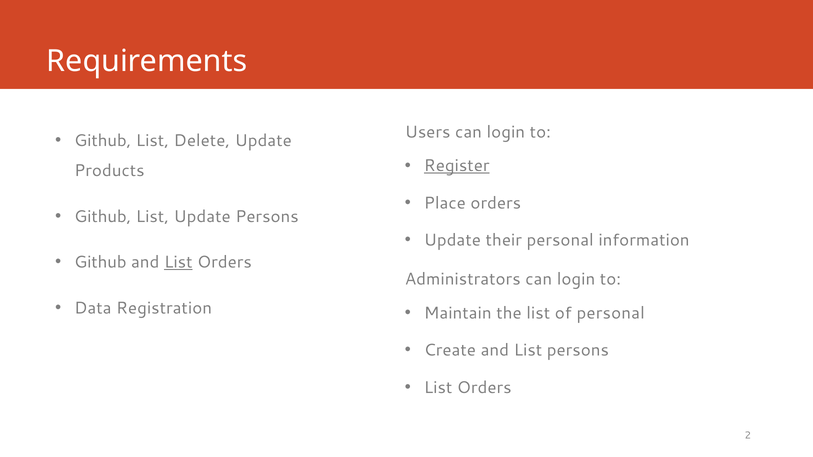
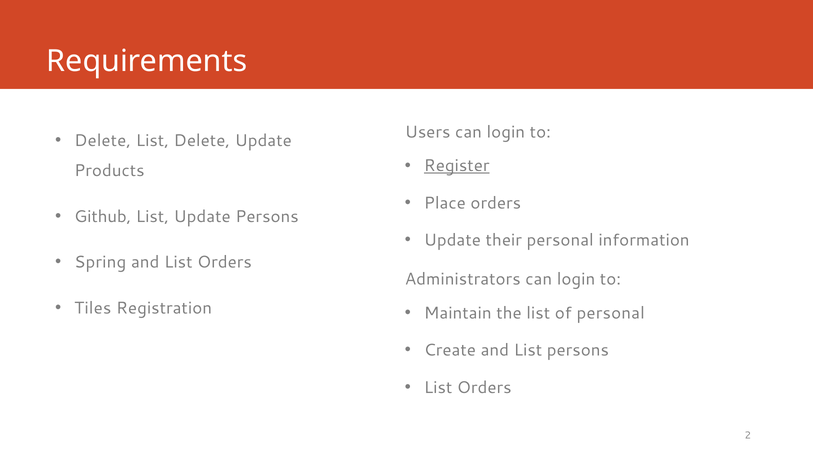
Github at (103, 141): Github -> Delete
Github at (100, 262): Github -> Spring
List at (178, 262) underline: present -> none
Data: Data -> Tiles
